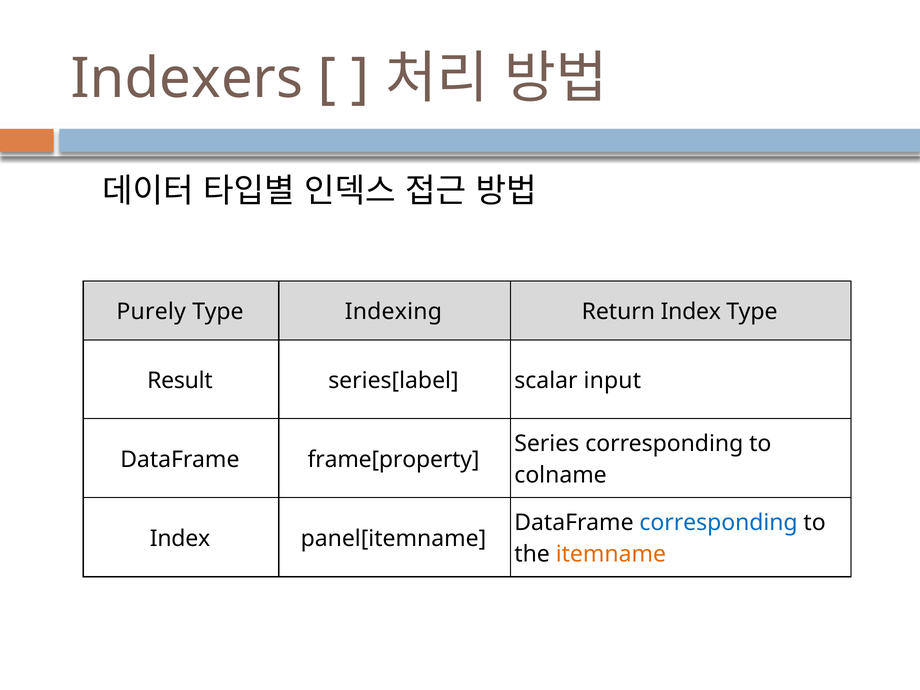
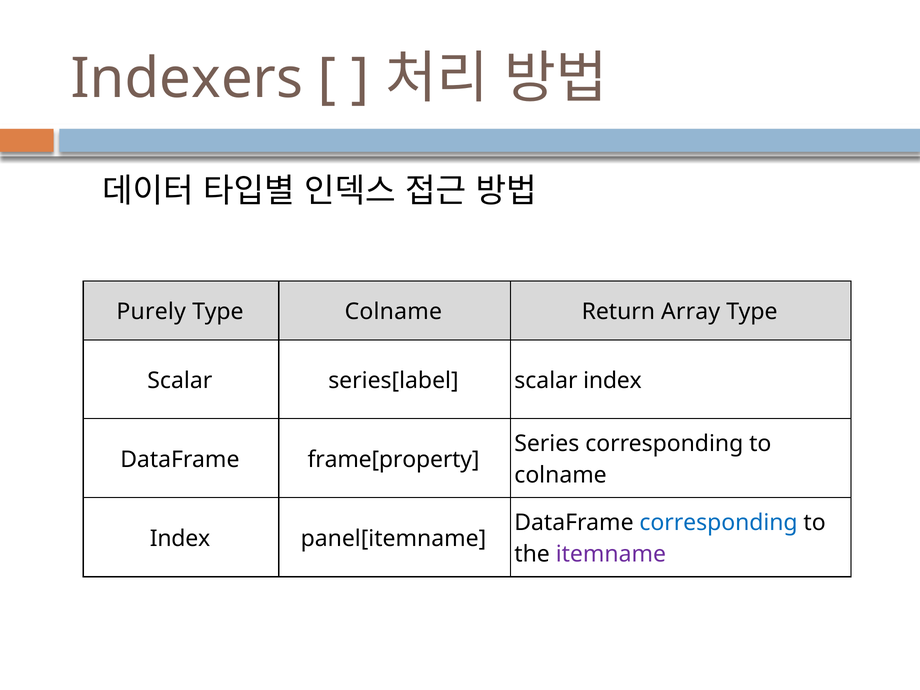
Type Indexing: Indexing -> Colname
Return Index: Index -> Array
Result at (180, 381): Result -> Scalar
scalar input: input -> index
itemname colour: orange -> purple
